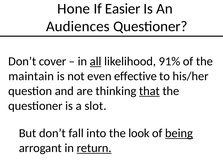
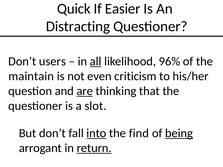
Hone: Hone -> Quick
Audiences: Audiences -> Distracting
cover: cover -> users
91%: 91% -> 96%
effective: effective -> criticism
are underline: none -> present
that underline: present -> none
into underline: none -> present
look: look -> find
